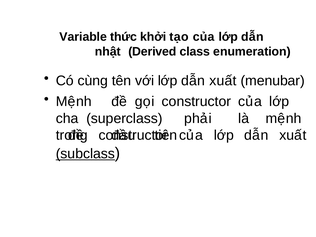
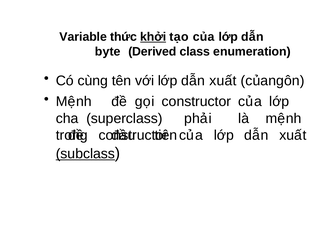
khởi underline: none -> present
nhật: nhật -> byte
menubar: menubar -> củangôn
